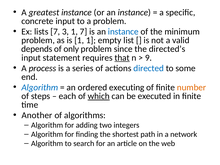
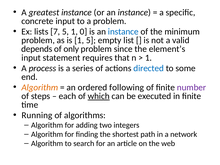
7 3: 3 -> 5
1 7: 7 -> 0
1 1: 1 -> 5
directed’s: directed’s -> element’s
that underline: present -> none
9 at (148, 58): 9 -> 1
Algorithm at (40, 87) colour: blue -> orange
executing: executing -> following
number colour: orange -> purple
Another: Another -> Running
